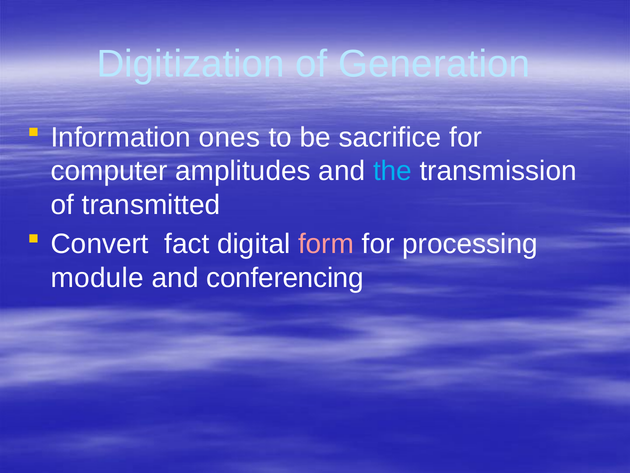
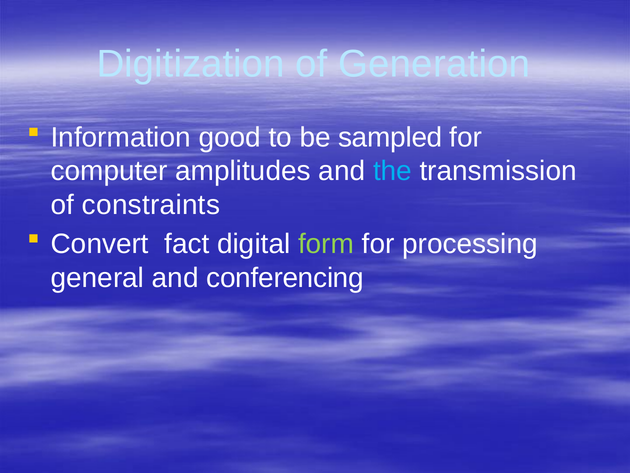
ones: ones -> good
sacrifice: sacrifice -> sampled
transmitted: transmitted -> constraints
form colour: pink -> light green
module: module -> general
